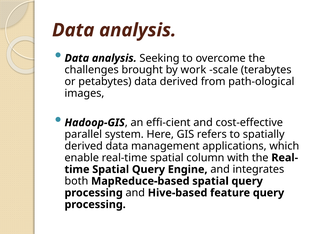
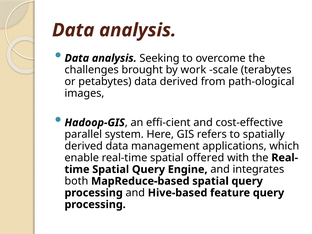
column: column -> offered
